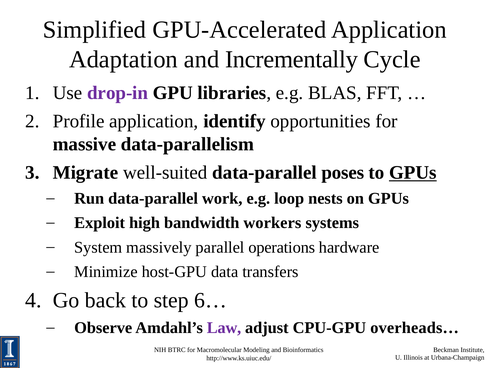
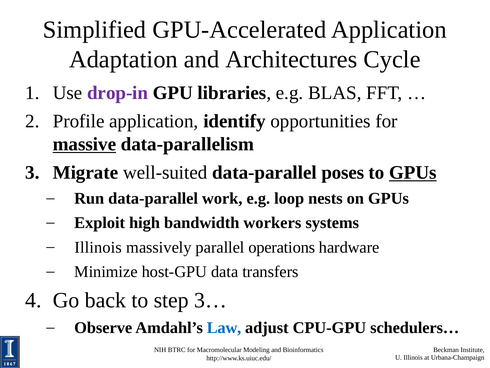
Incrementally: Incrementally -> Architectures
massive underline: none -> present
System at (98, 247): System -> Illinois
6…: 6… -> 3…
Law colour: purple -> blue
overheads…: overheads… -> schedulers…
